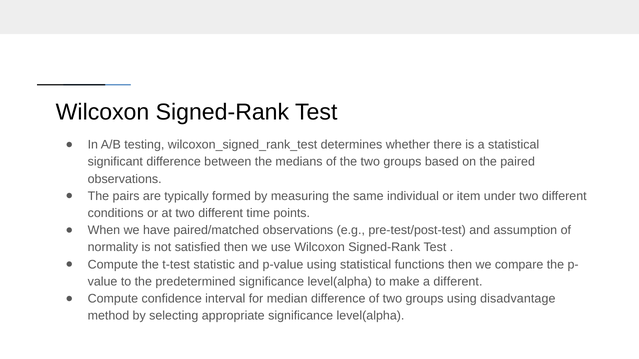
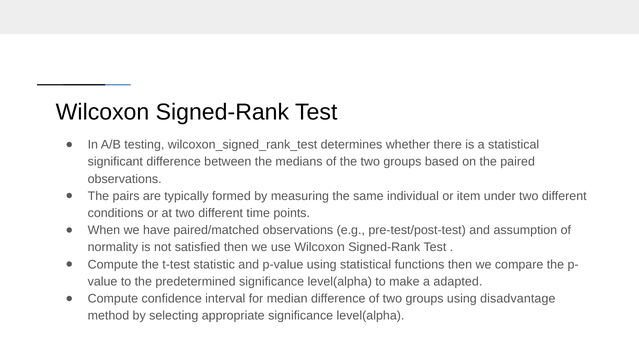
a different: different -> adapted
